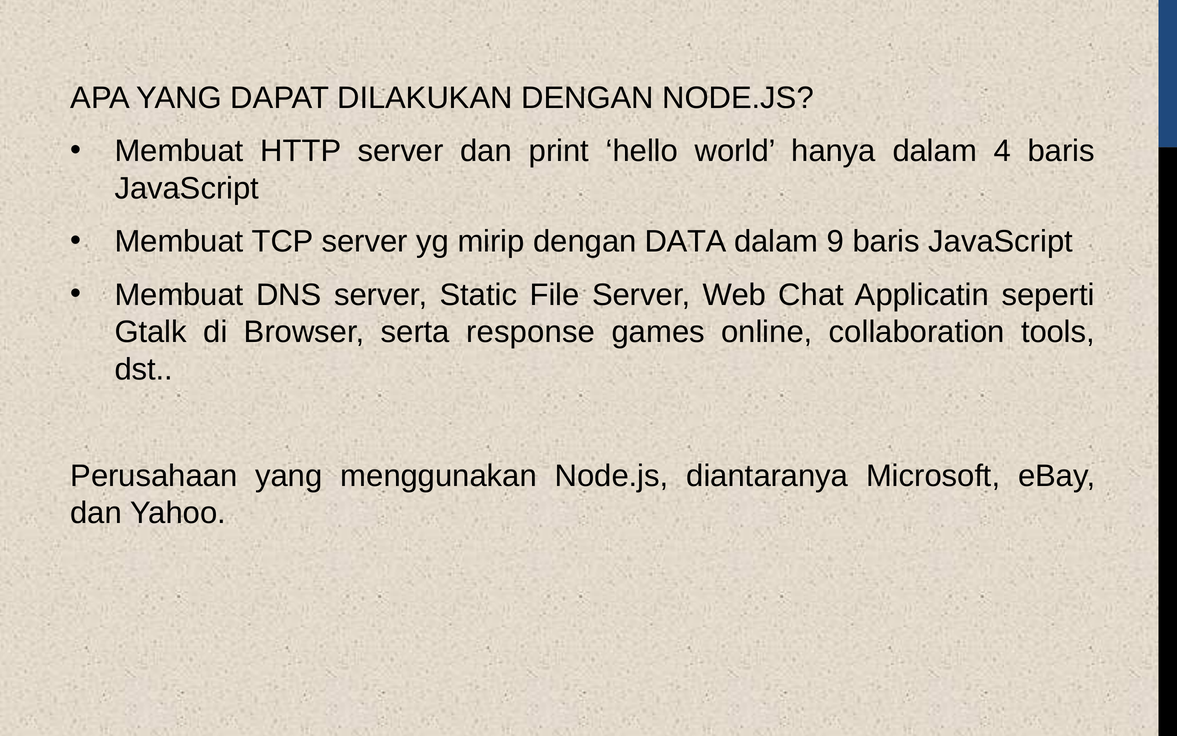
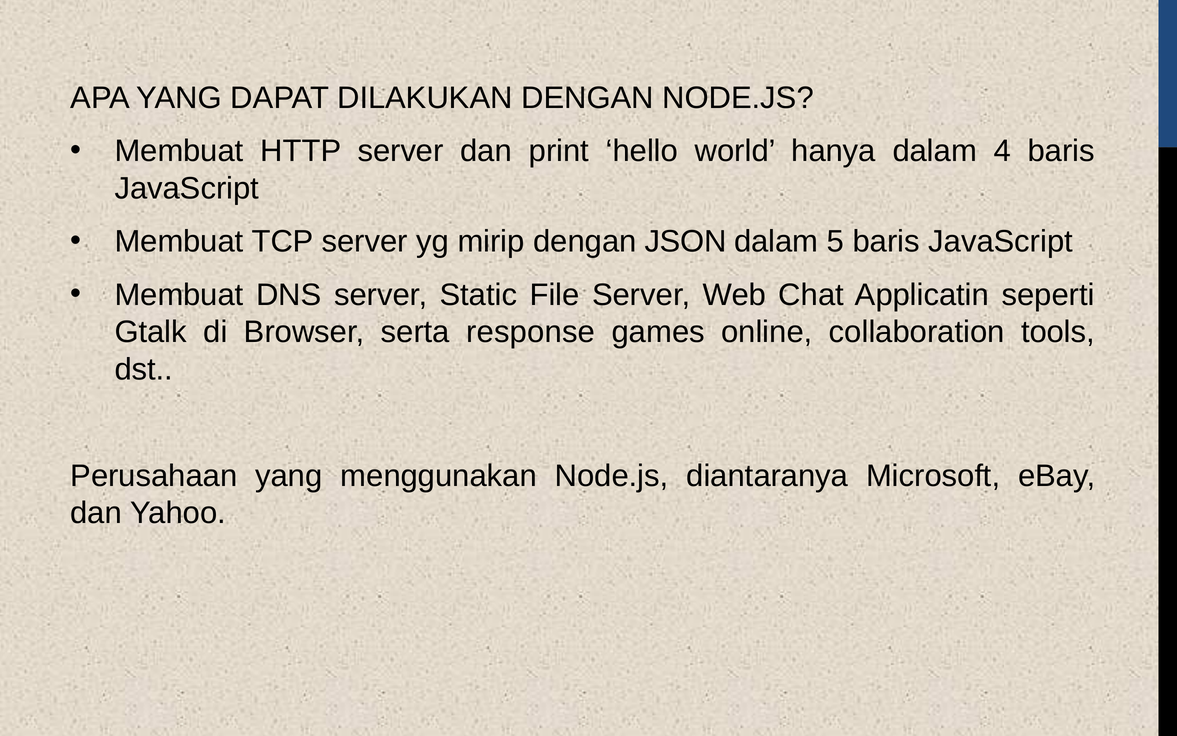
DATA: DATA -> JSON
9: 9 -> 5
